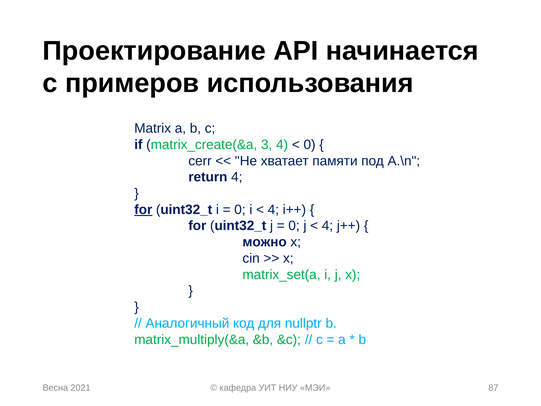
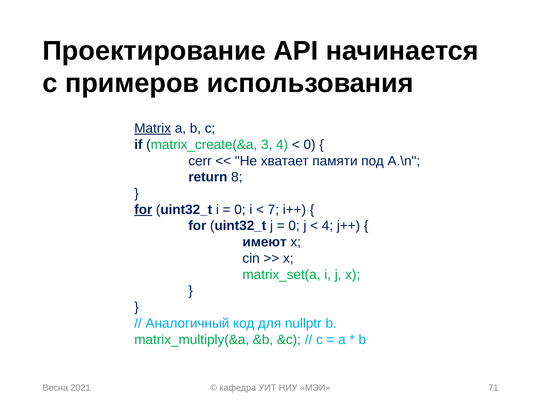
Matrix underline: none -> present
return 4: 4 -> 8
4 at (273, 209): 4 -> 7
можно: можно -> имеют
87: 87 -> 71
